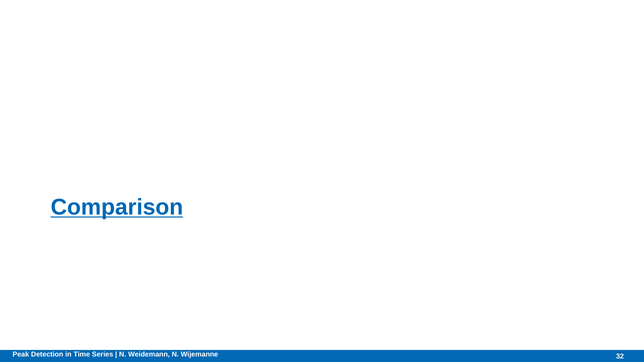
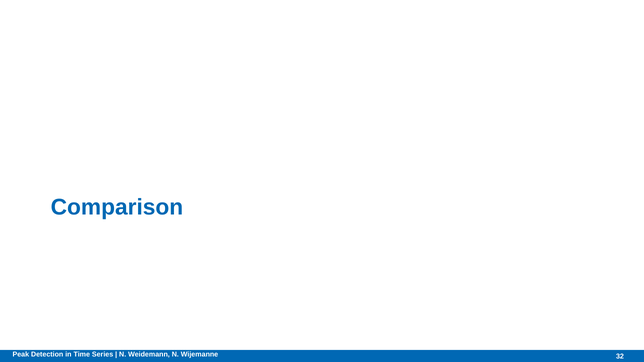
Comparison underline: present -> none
